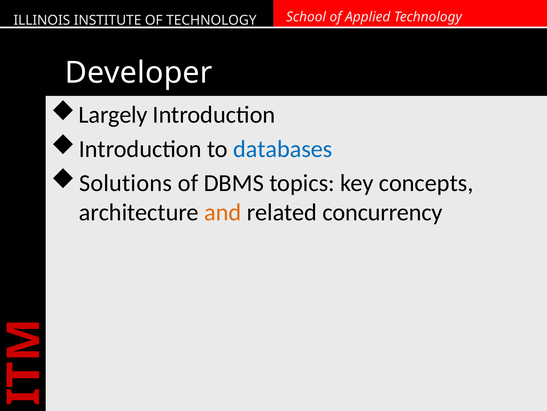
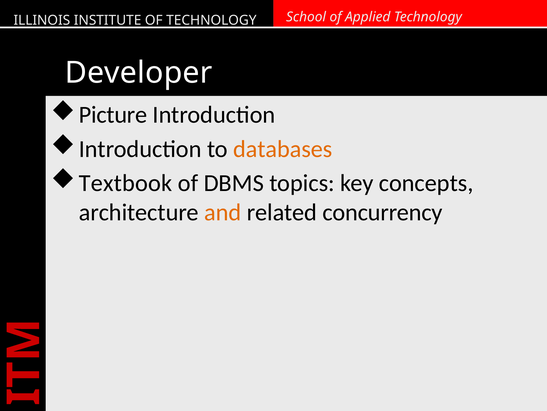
Largely: Largely -> Picture
databases colour: blue -> orange
Solutions: Solutions -> Textbook
